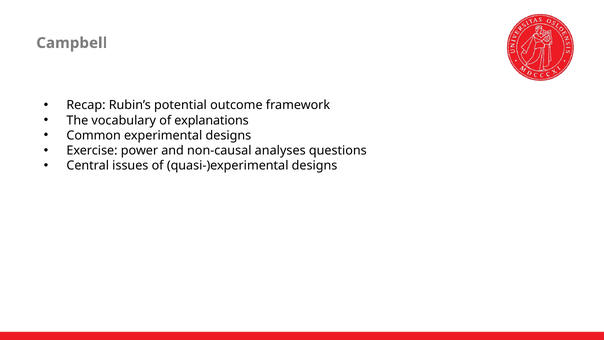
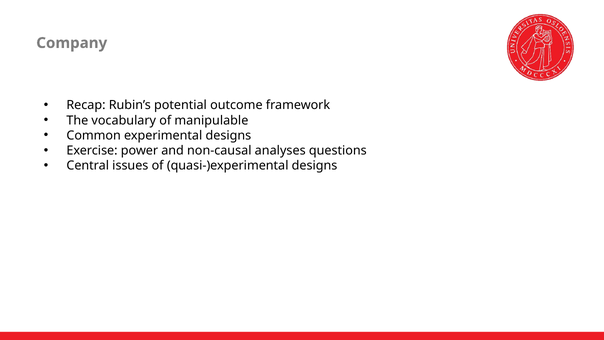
Campbell: Campbell -> Company
explanations: explanations -> manipulable
